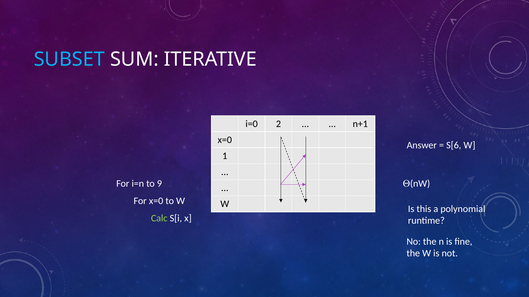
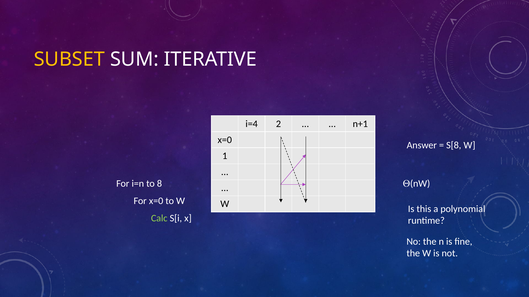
SUBSET colour: light blue -> yellow
i=0: i=0 -> i=4
S[6: S[6 -> S[8
9: 9 -> 8
